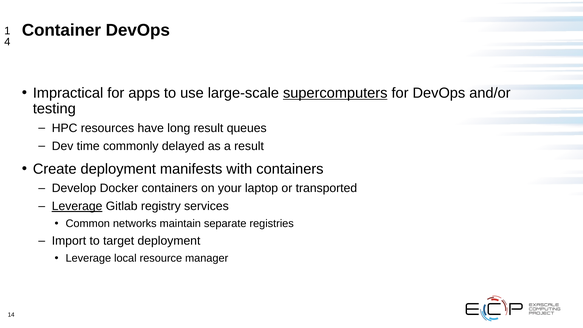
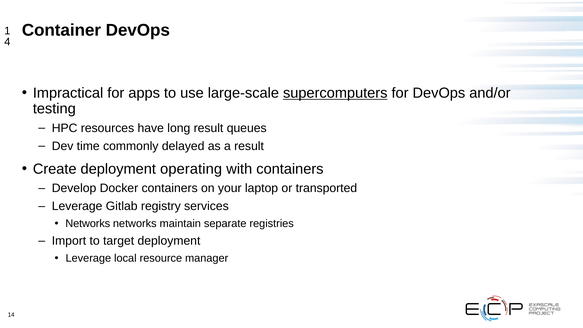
manifests: manifests -> operating
Leverage at (77, 206) underline: present -> none
Common at (88, 224): Common -> Networks
